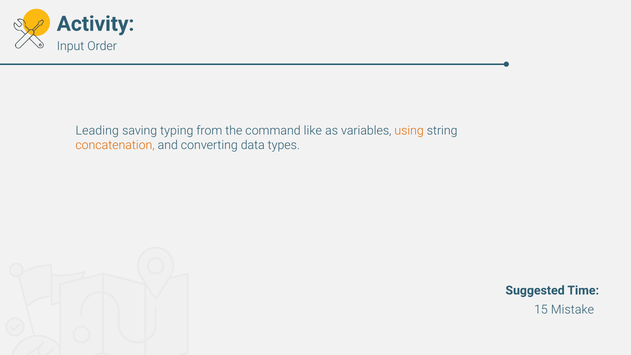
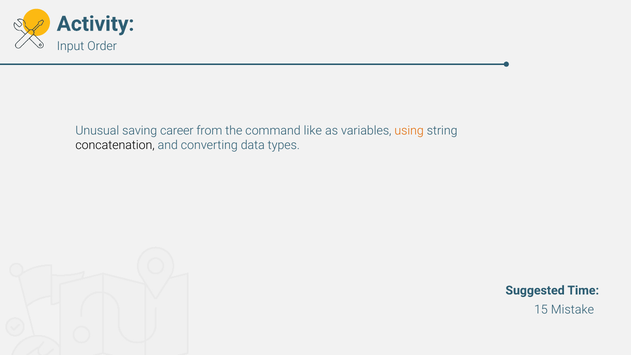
Leading: Leading -> Unusual
typing: typing -> career
concatenation colour: orange -> black
